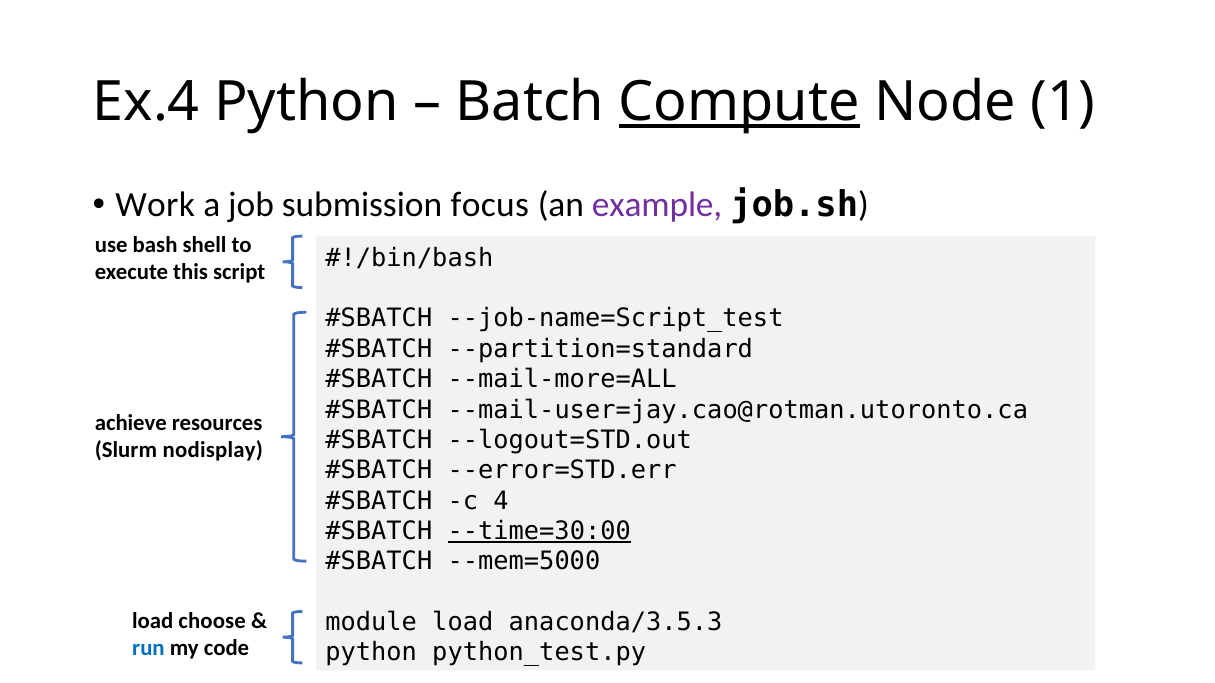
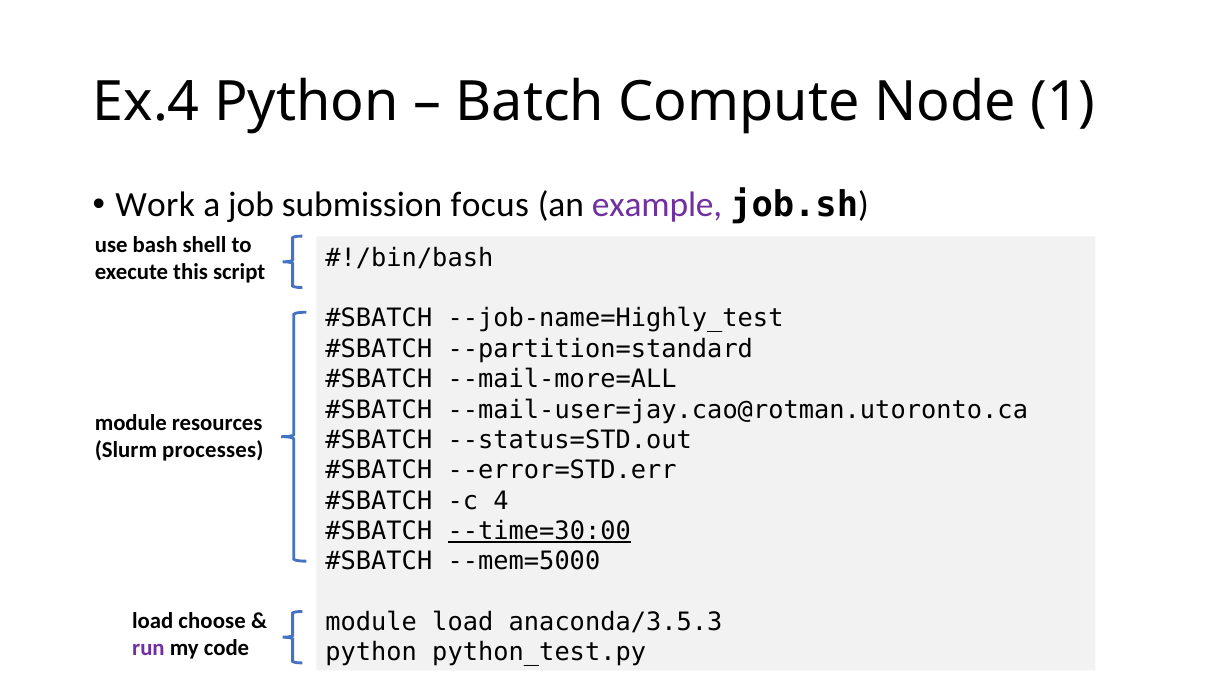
Compute underline: present -> none
--job-name=Script_test: --job-name=Script_test -> --job-name=Highly_test
achieve at (131, 423): achieve -> module
--logout=STD.out: --logout=STD.out -> --status=STD.out
nodisplay: nodisplay -> processes
run colour: blue -> purple
